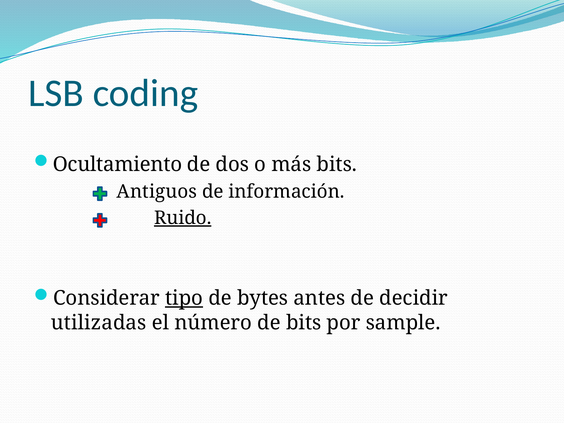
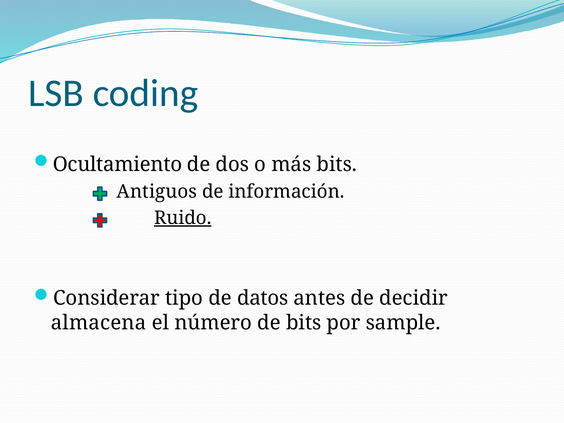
tipo underline: present -> none
bytes: bytes -> datos
utilizadas: utilizadas -> almacena
